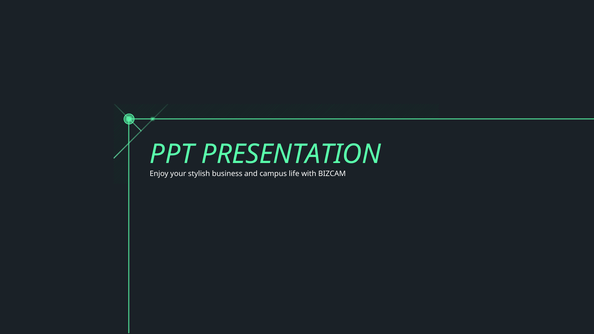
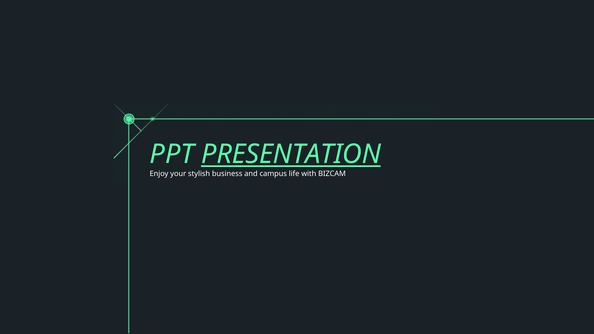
PRESENTATION underline: none -> present
